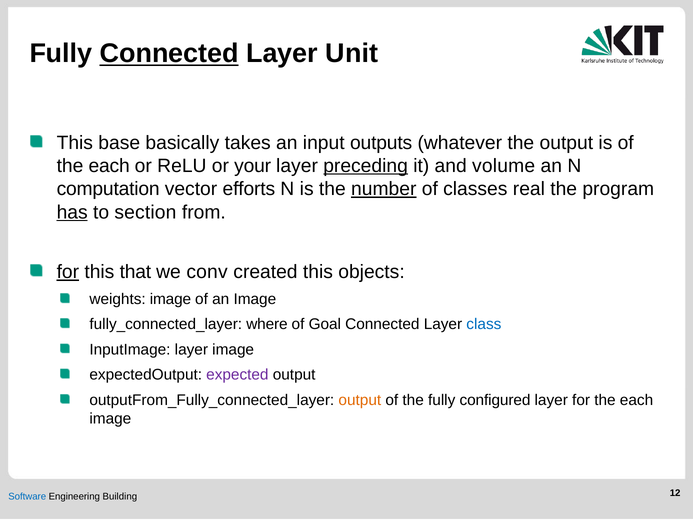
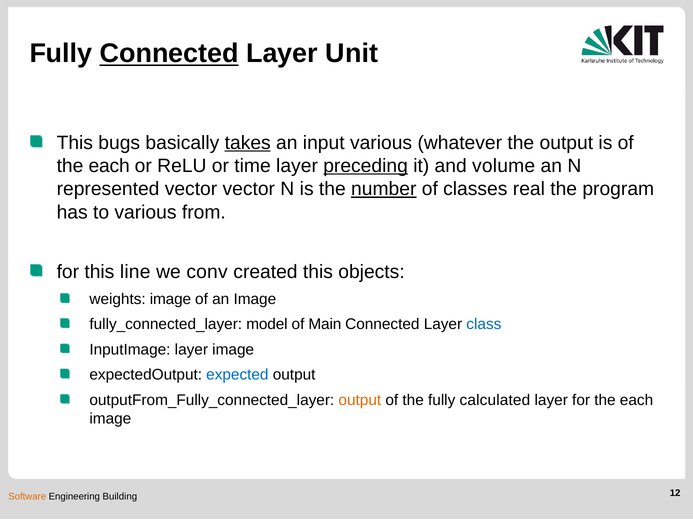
base: base -> bugs
takes underline: none -> present
input outputs: outputs -> various
your: your -> time
computation: computation -> represented
vector efforts: efforts -> vector
has underline: present -> none
to section: section -> various
for at (68, 272) underline: present -> none
that: that -> line
where: where -> model
Goal: Goal -> Main
expected colour: purple -> blue
configured: configured -> calculated
Software colour: blue -> orange
